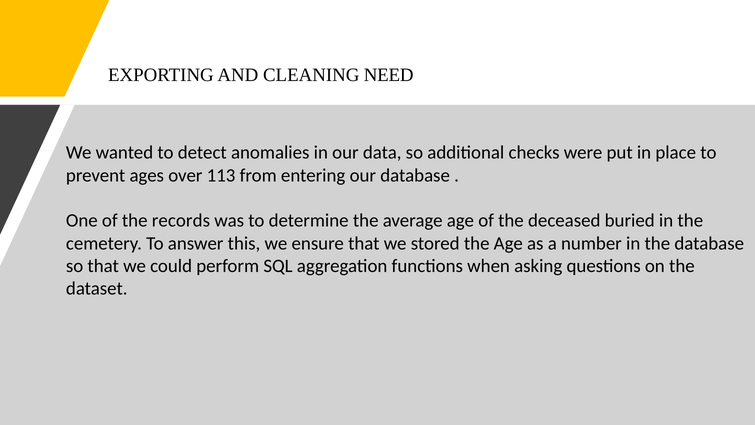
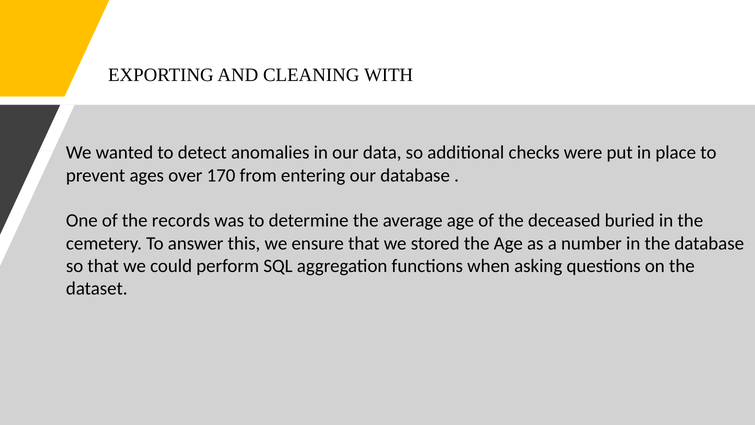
NEED: NEED -> WITH
113: 113 -> 170
